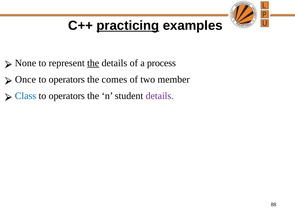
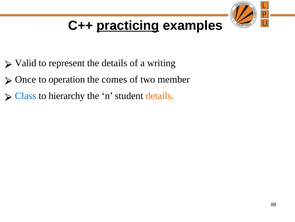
None: None -> Valid
the at (93, 63) underline: present -> none
process: process -> writing
operators at (67, 79): operators -> operation
operators at (67, 95): operators -> hierarchy
details at (160, 95) colour: purple -> orange
